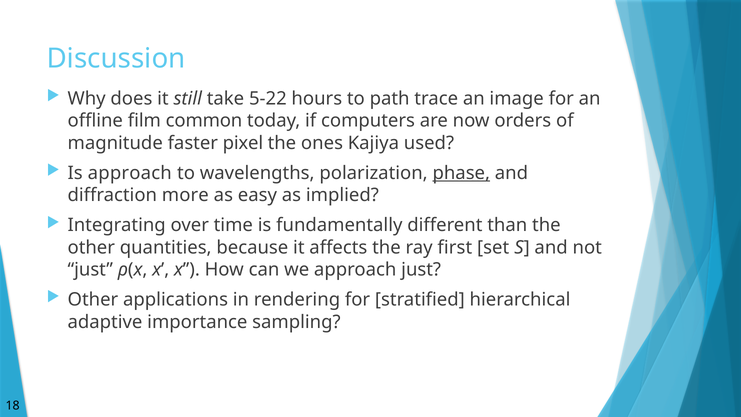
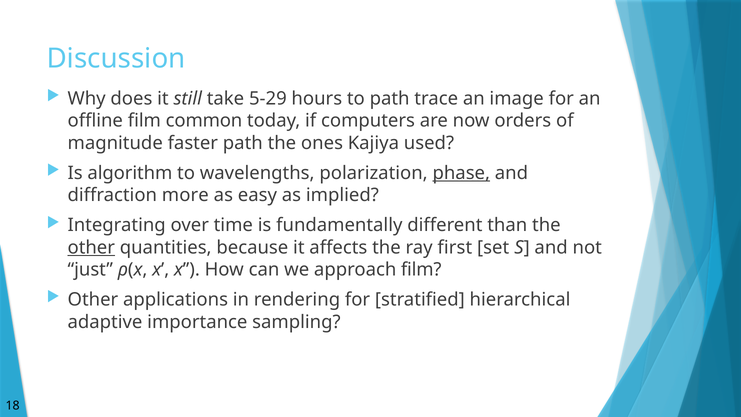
5-22: 5-22 -> 5-29
faster pixel: pixel -> path
Is approach: approach -> algorithm
other at (91, 247) underline: none -> present
approach just: just -> film
